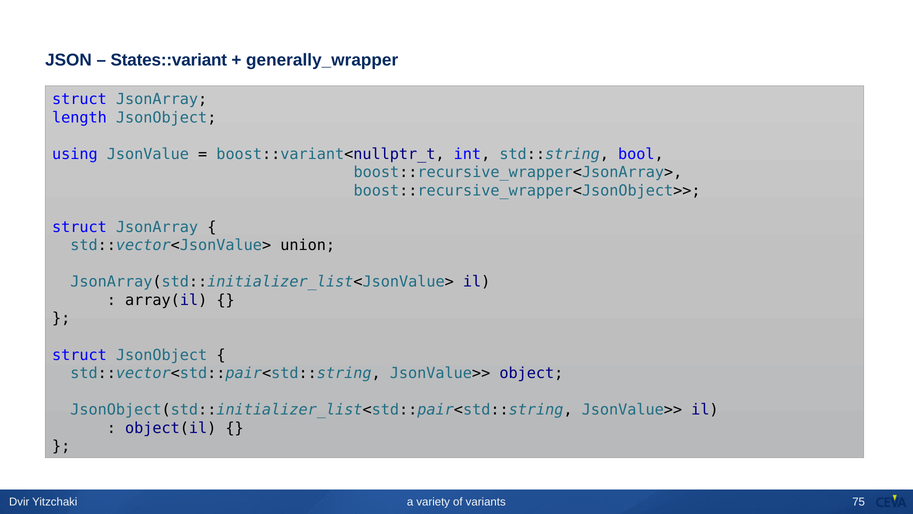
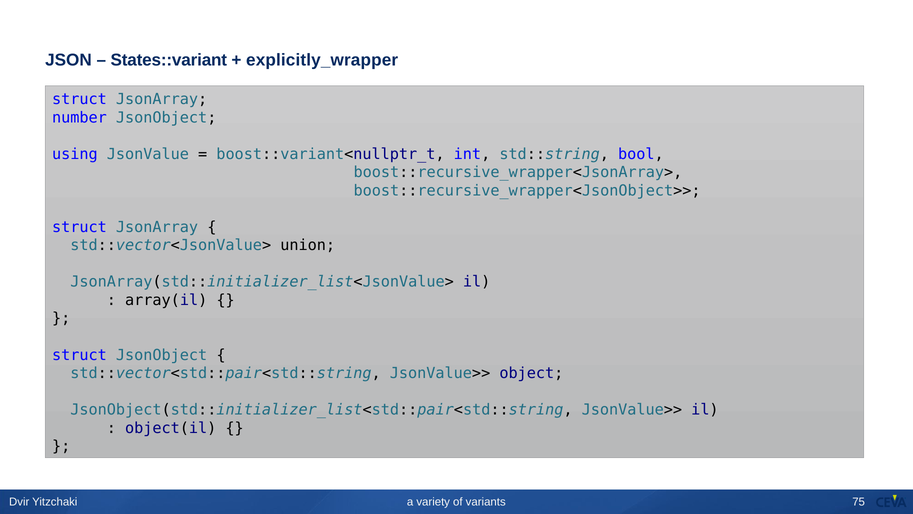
generally_wrapper: generally_wrapper -> explicitly_wrapper
length: length -> number
